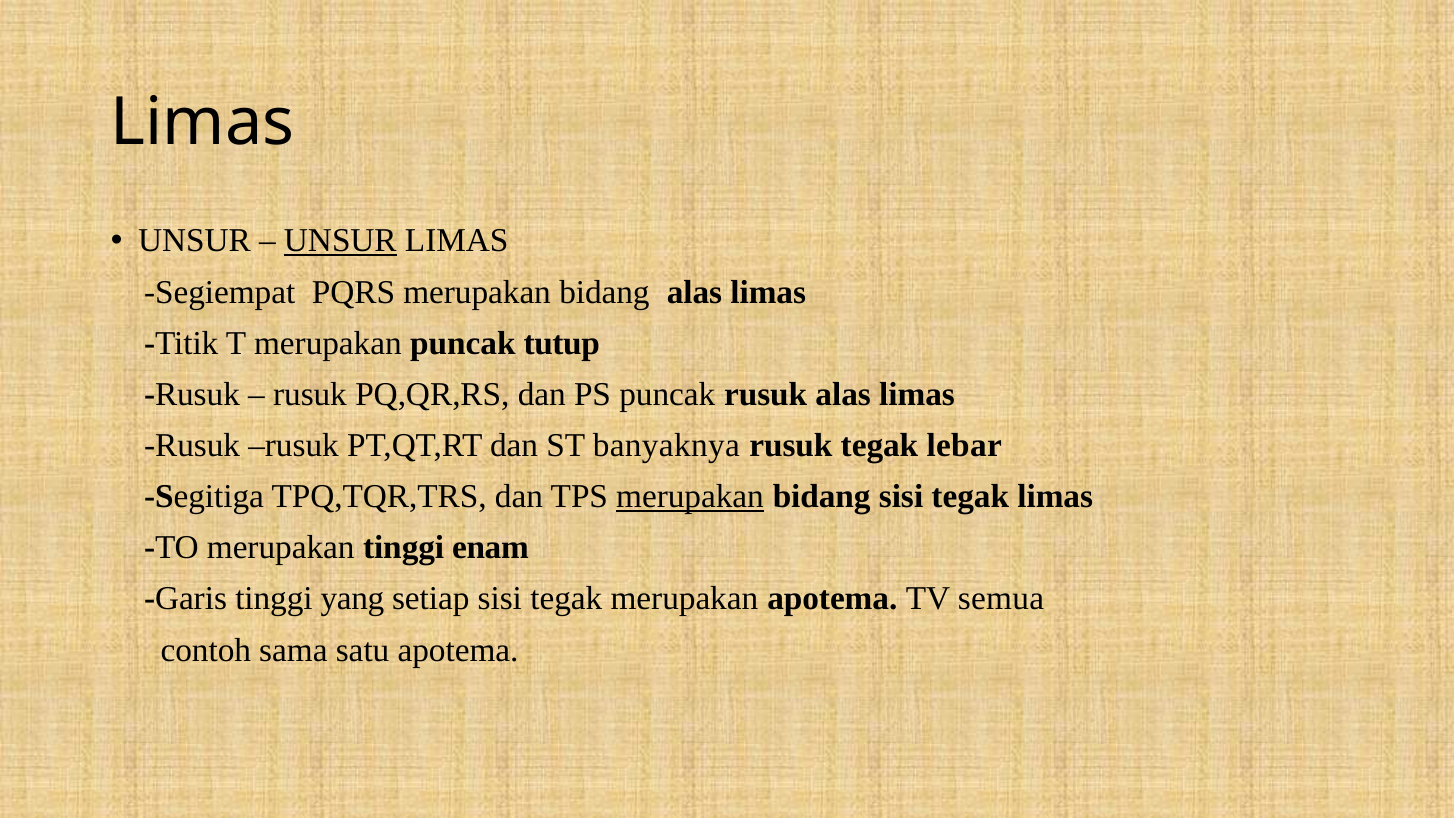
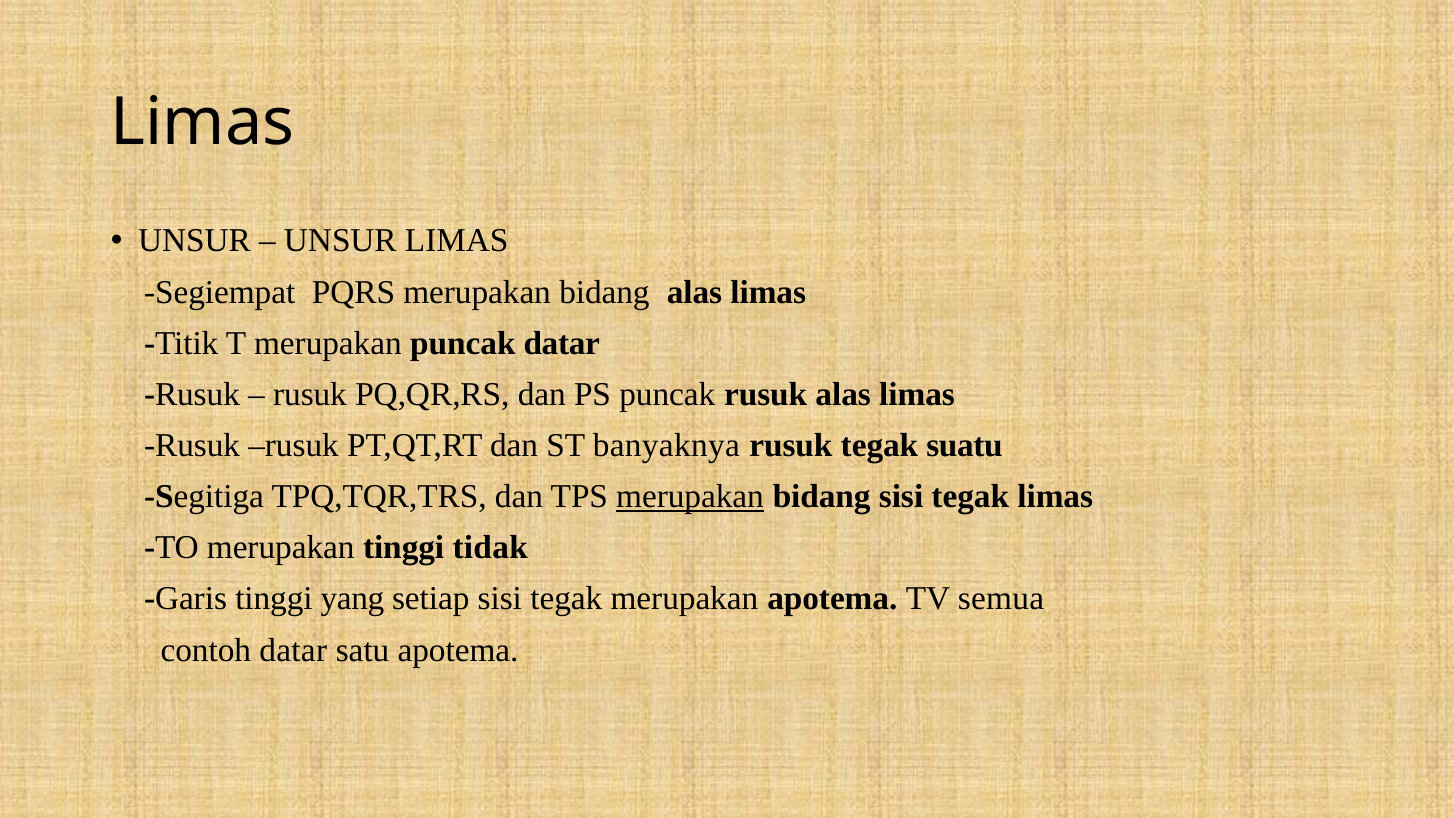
UNSUR at (340, 241) underline: present -> none
puncak tutup: tutup -> datar
lebar: lebar -> suatu
enam: enam -> tidak
contoh sama: sama -> datar
